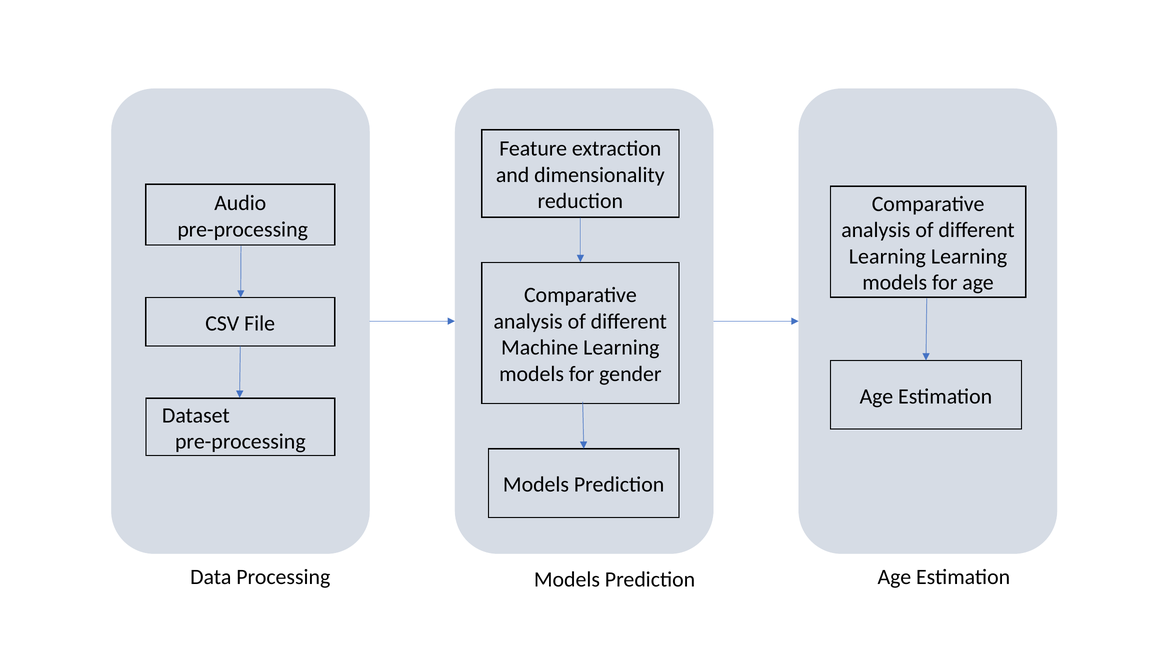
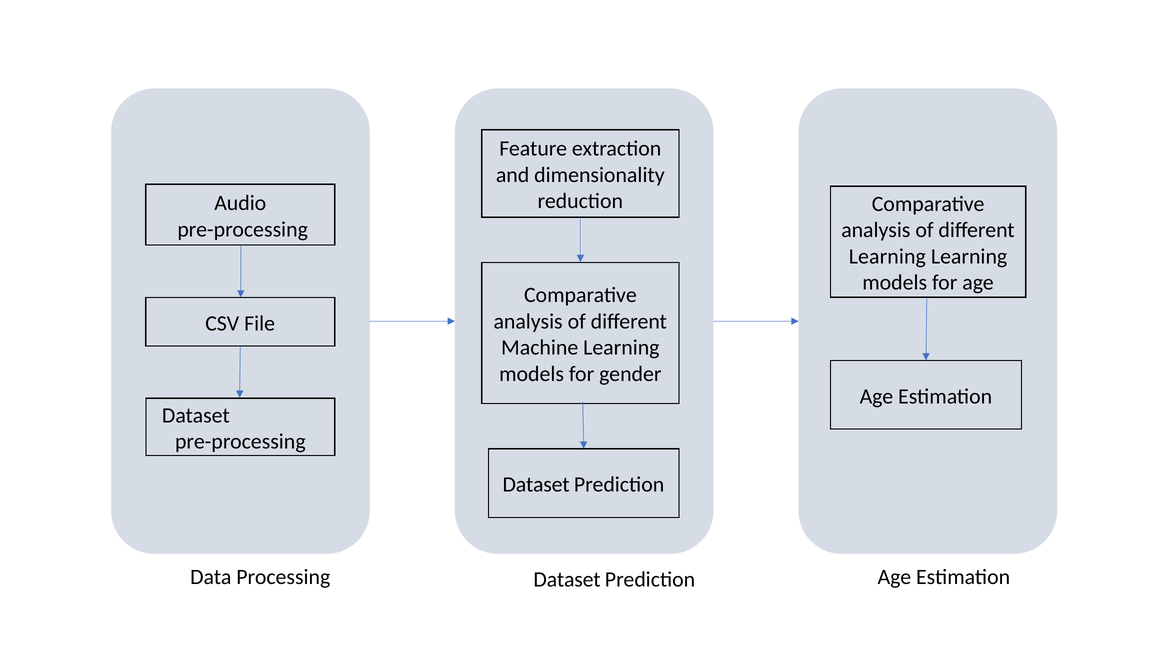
Models at (536, 484): Models -> Dataset
Models at (567, 579): Models -> Dataset
